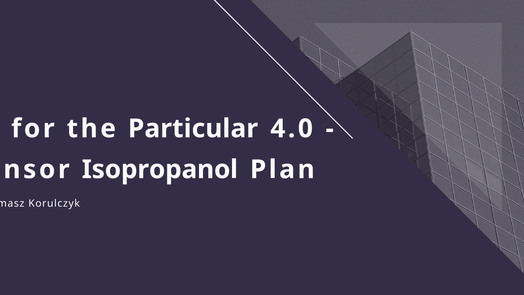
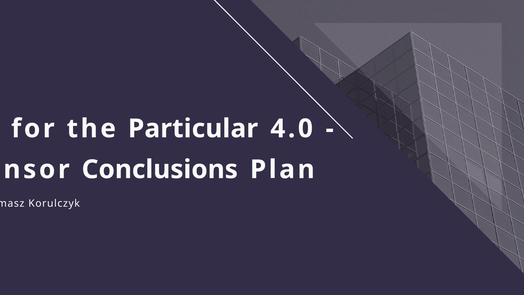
Isopropanol: Isopropanol -> Conclusions
